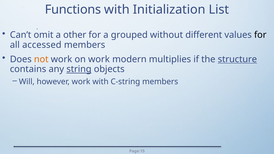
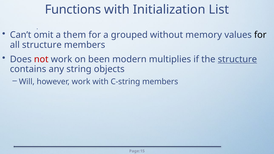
other: other -> them
different: different -> memory
all accessed: accessed -> structure
not colour: orange -> red
on work: work -> been
string underline: present -> none
